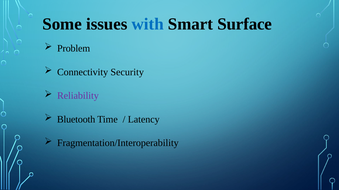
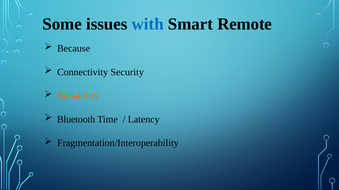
Surface: Surface -> Remote
Problem: Problem -> Because
Reliability colour: purple -> orange
